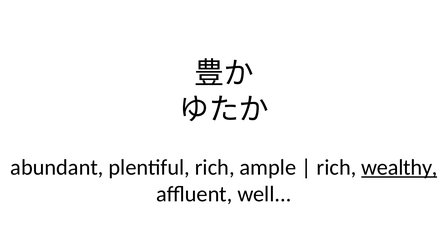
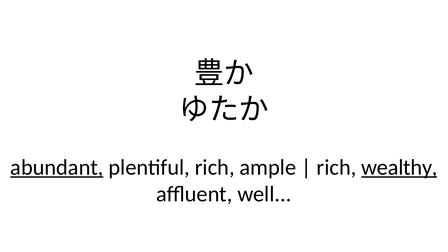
abundant underline: none -> present
